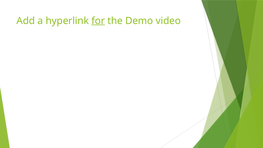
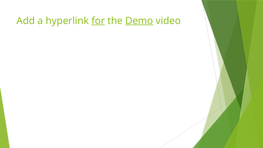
Demo underline: none -> present
